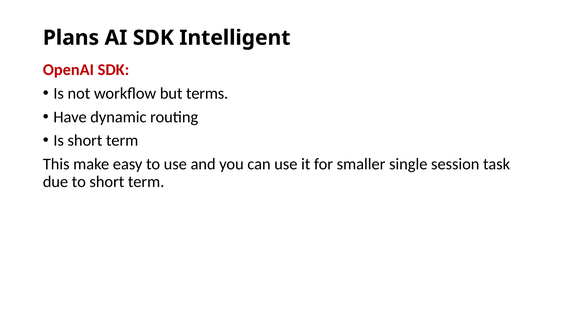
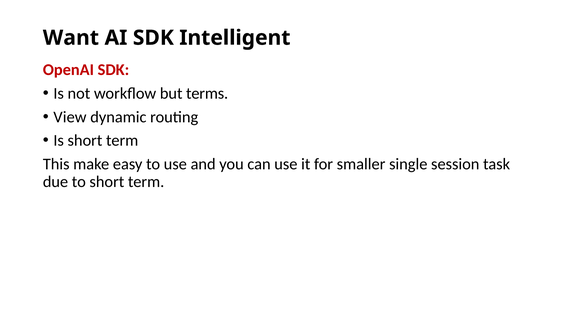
Plans: Plans -> Want
Have: Have -> View
